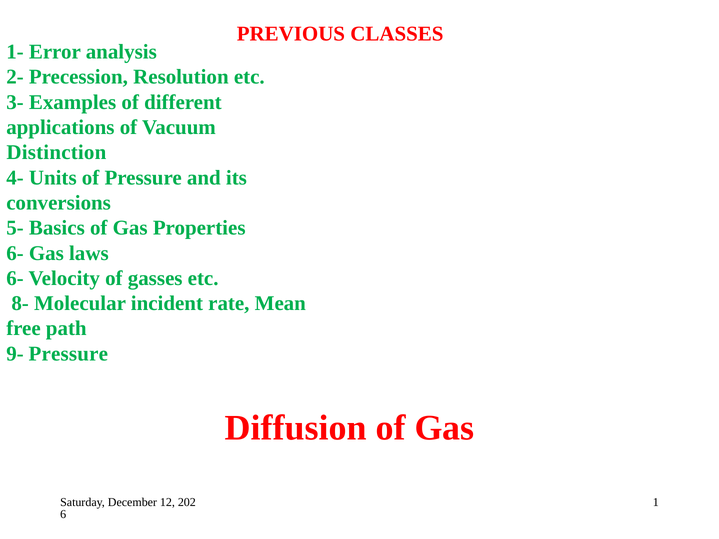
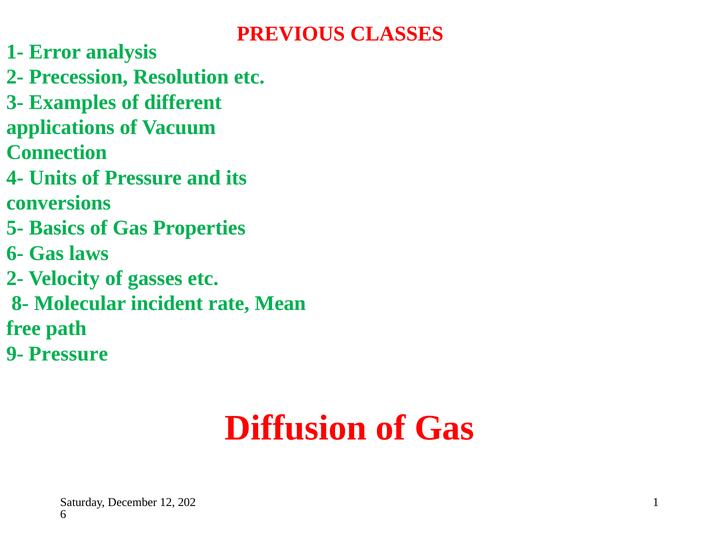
Distinction: Distinction -> Connection
6- at (15, 278): 6- -> 2-
